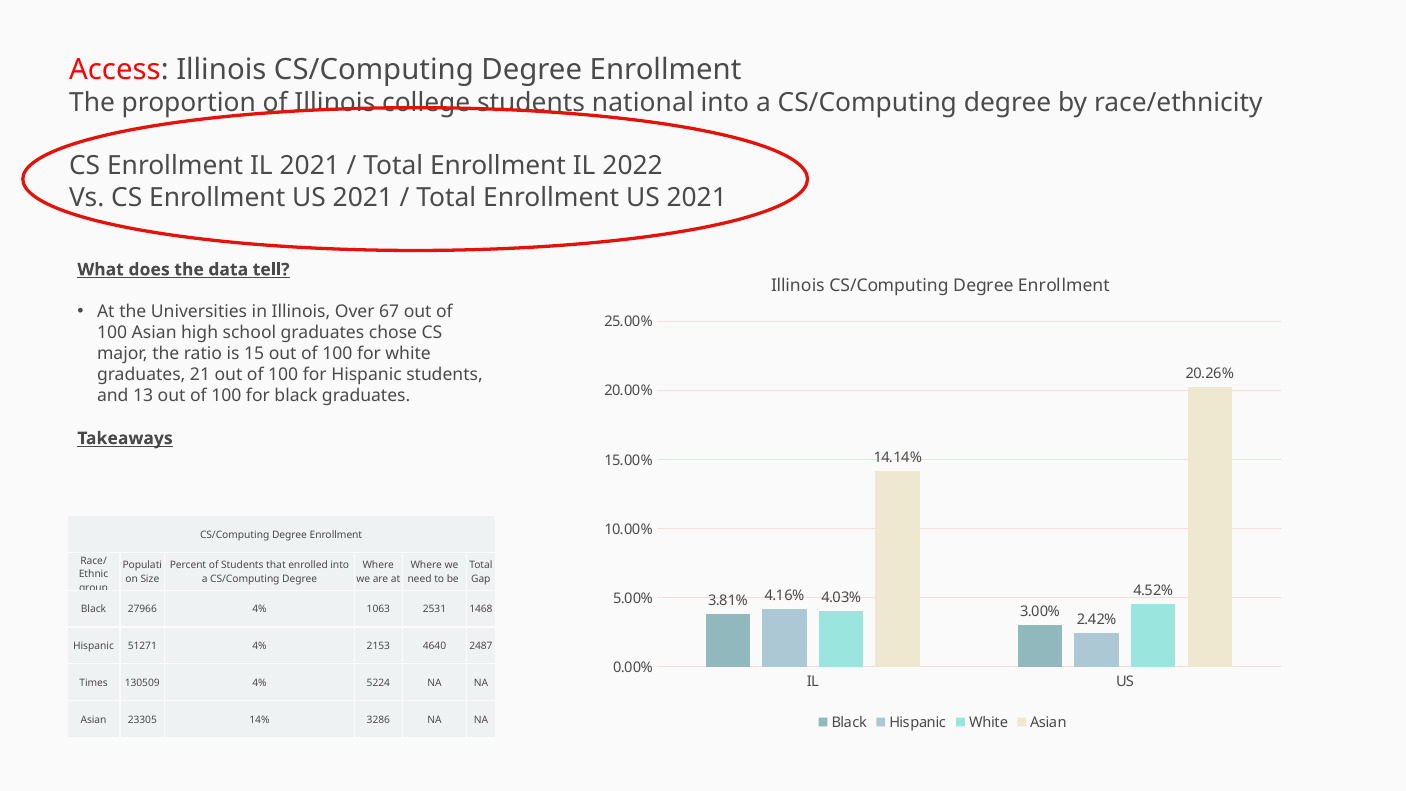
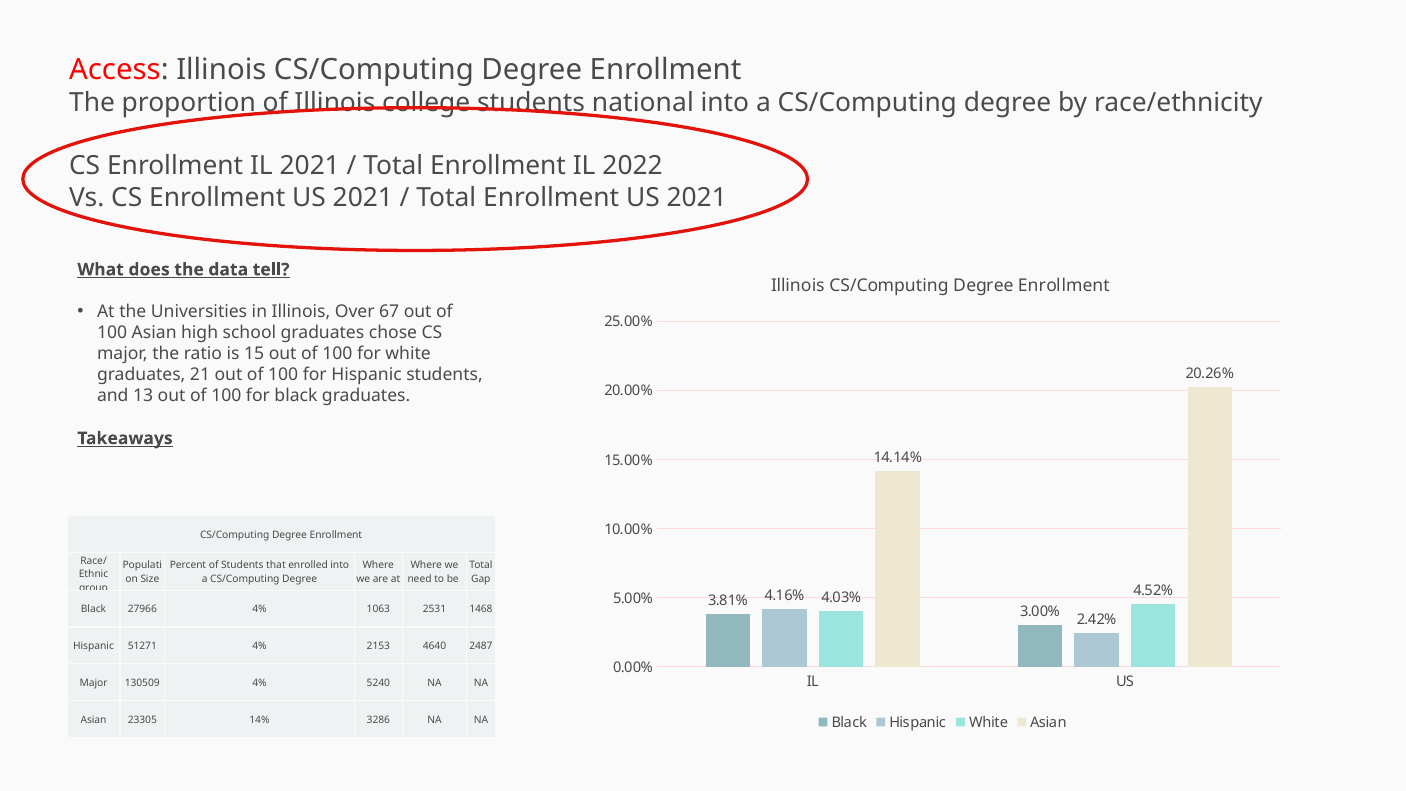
Times at (94, 683): Times -> Major
5224: 5224 -> 5240
